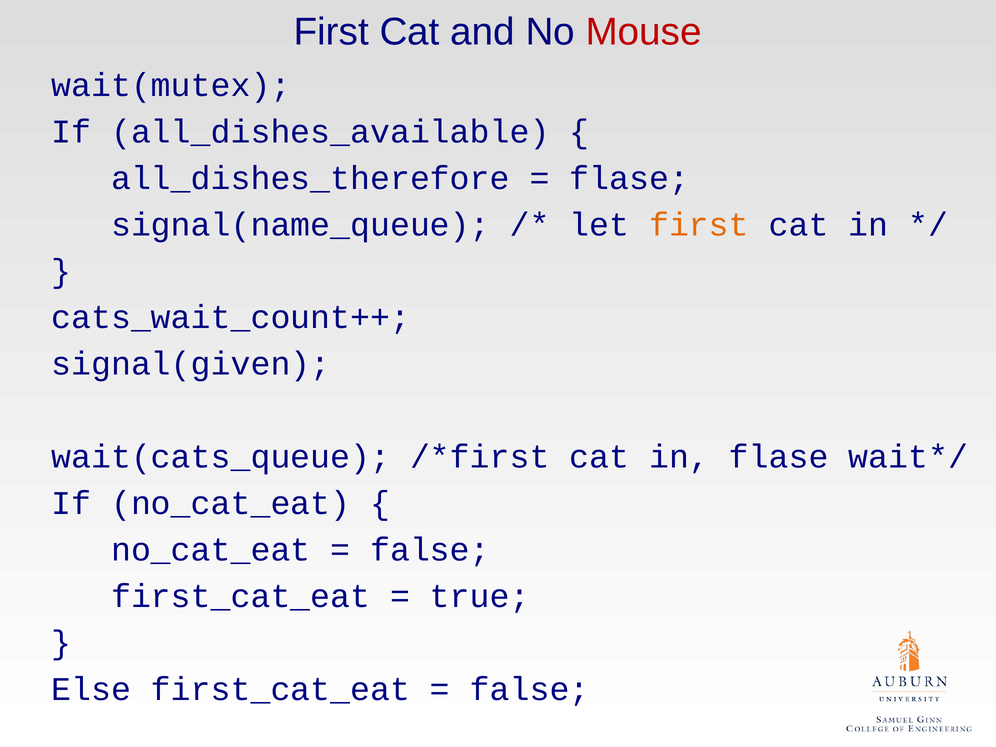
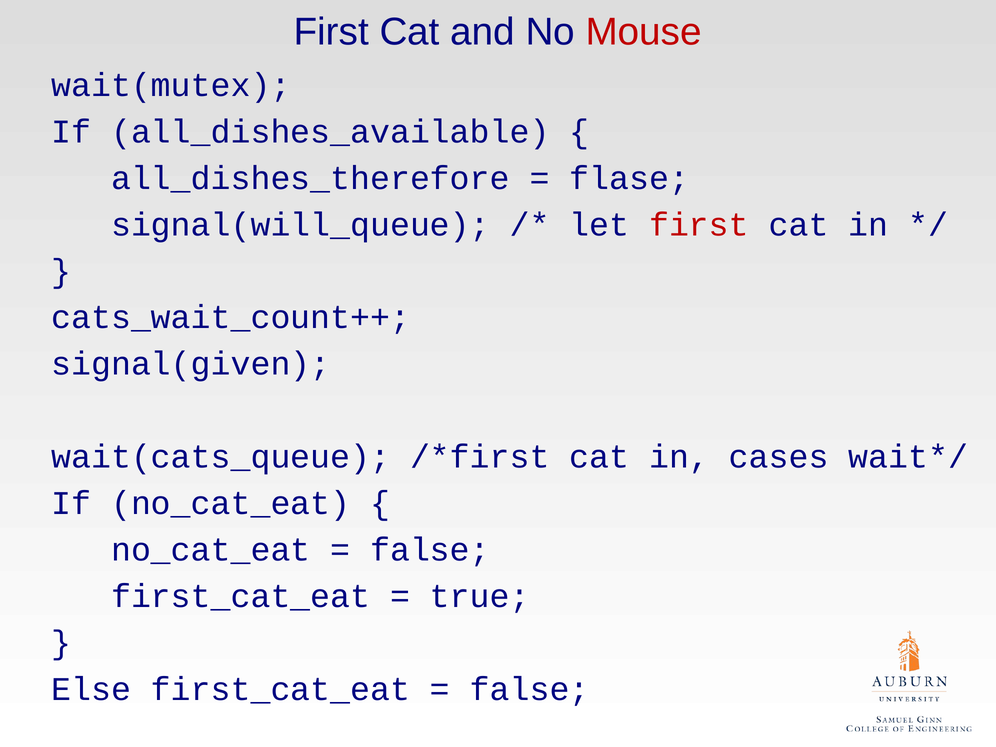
signal(name_queue: signal(name_queue -> signal(will_queue
first at (699, 225) colour: orange -> red
in flase: flase -> cases
